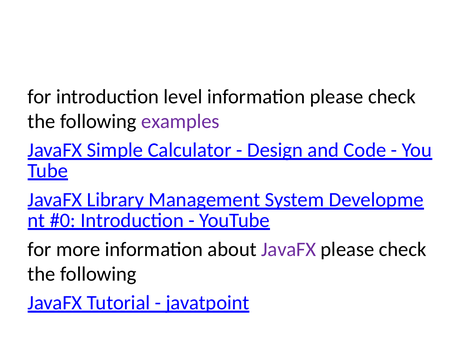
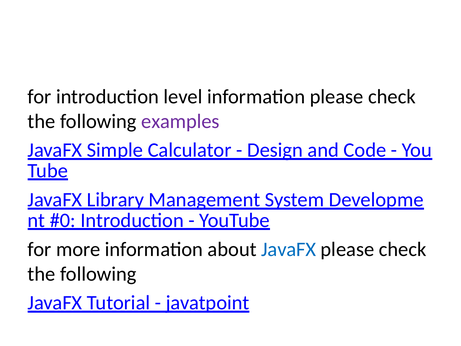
JavaFX at (289, 249) colour: purple -> blue
